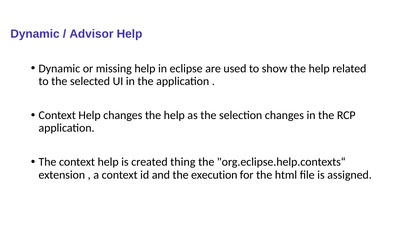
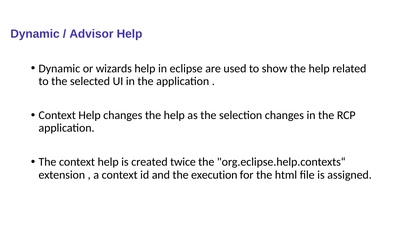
missing: missing -> wizards
thing: thing -> twice
